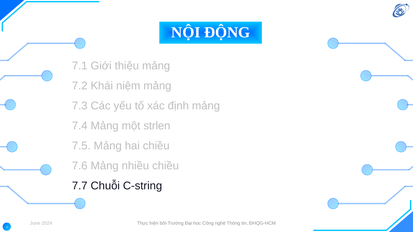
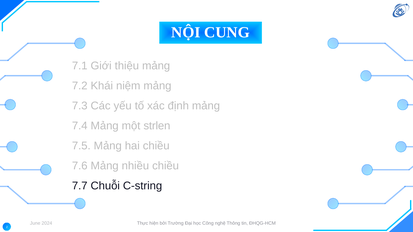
ĐỘNG: ĐỘNG -> CUNG
